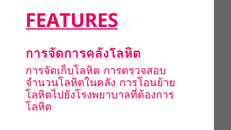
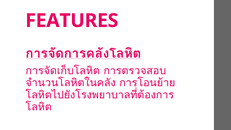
FEATURES underline: present -> none
